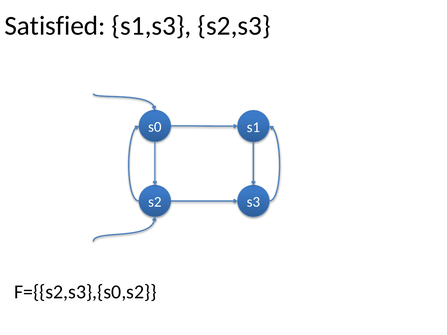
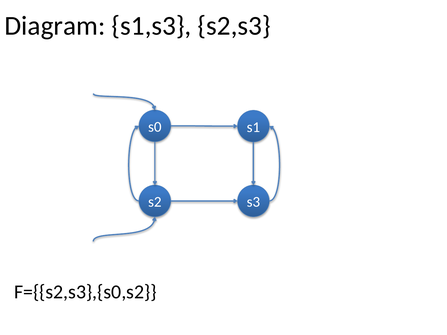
Satisfied: Satisfied -> Diagram
